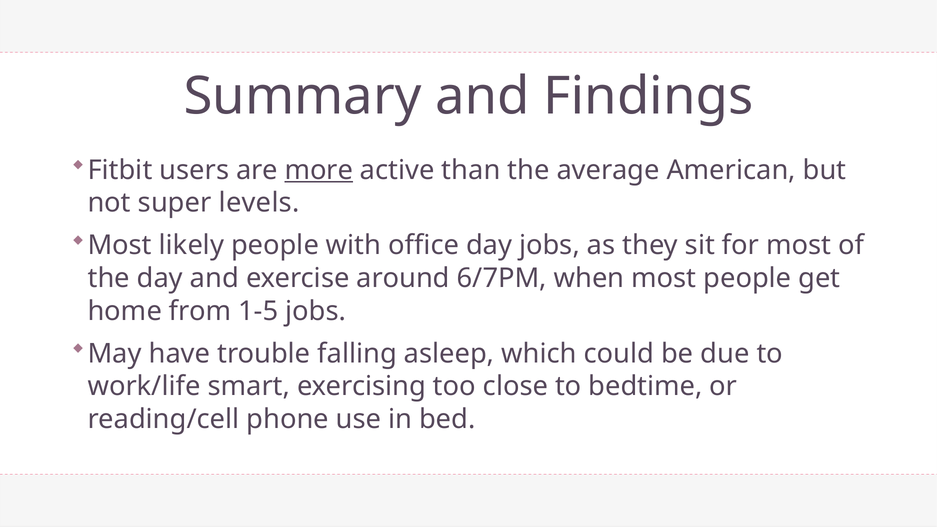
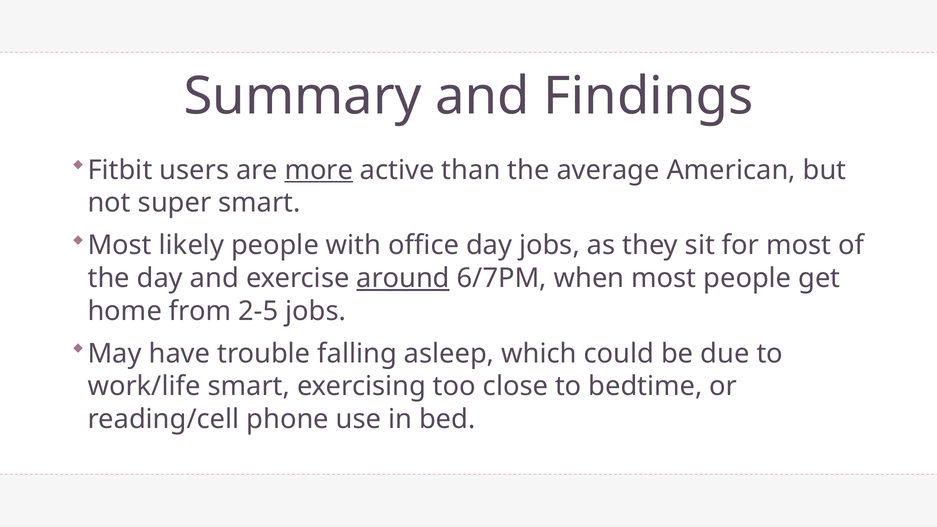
super levels: levels -> smart
around underline: none -> present
1-5: 1-5 -> 2-5
